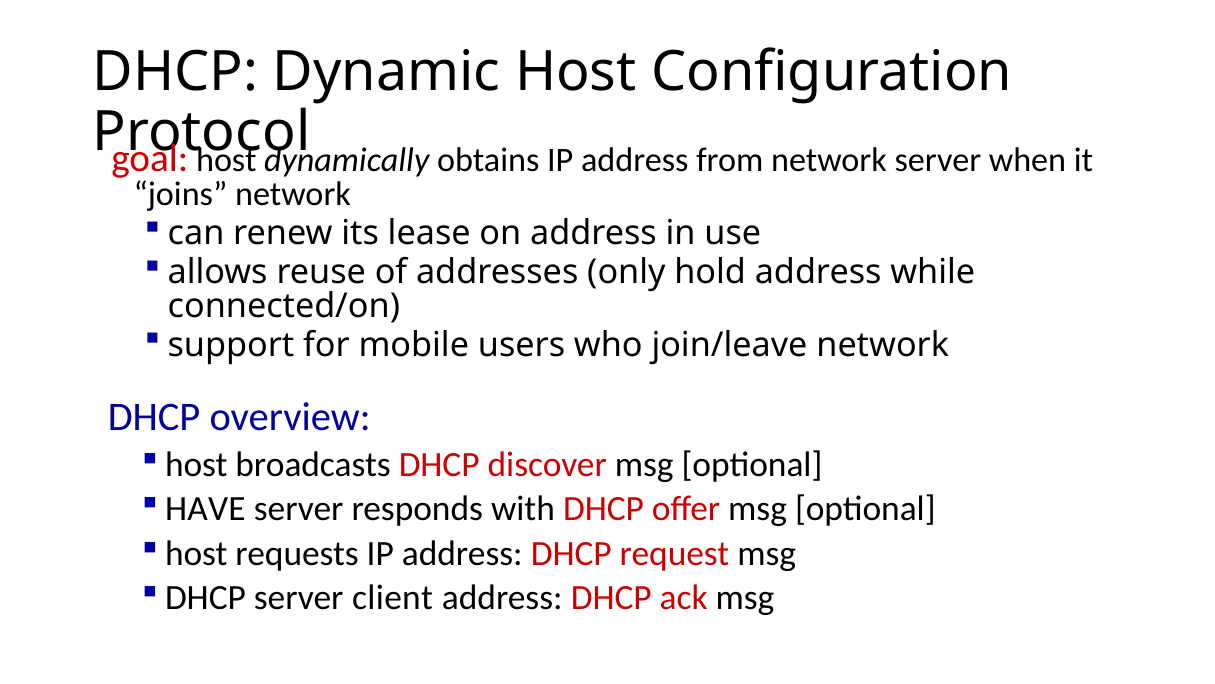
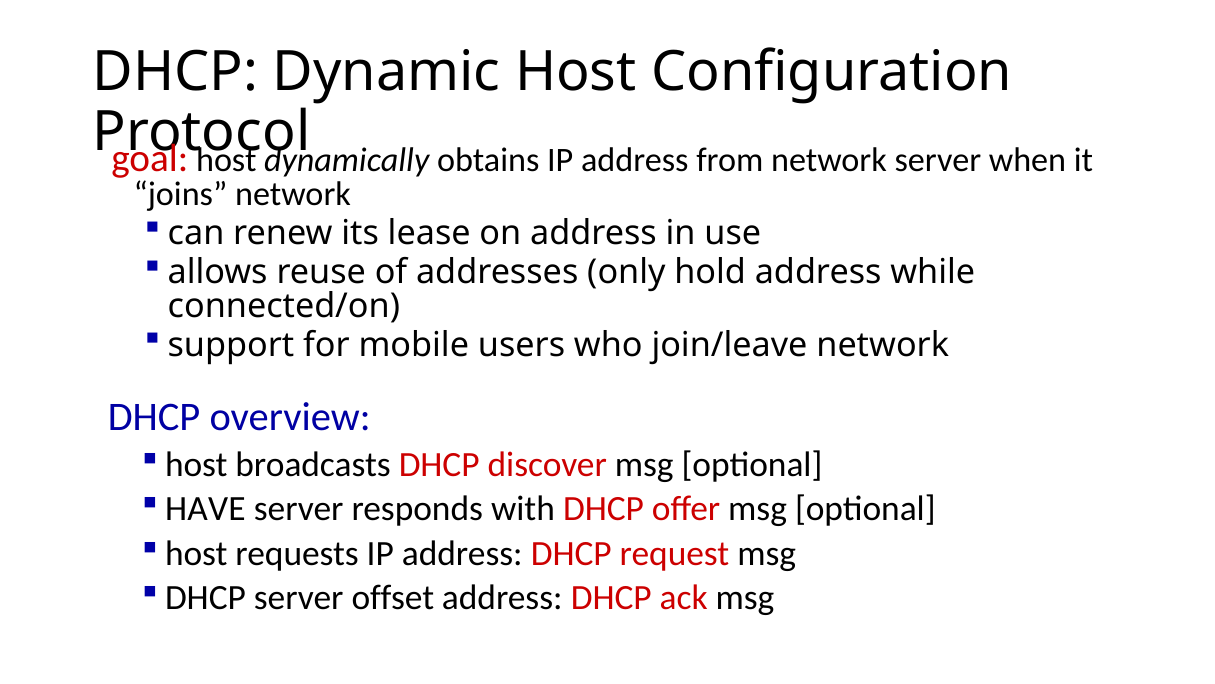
client: client -> offset
